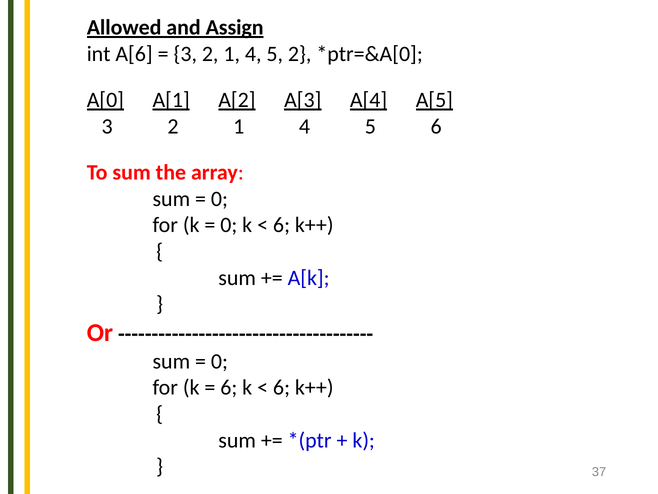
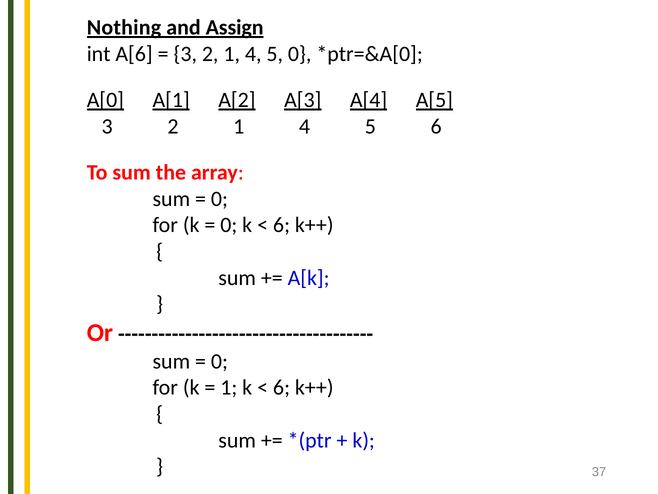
Allowed: Allowed -> Nothing
5 2: 2 -> 0
6 at (229, 387): 6 -> 1
